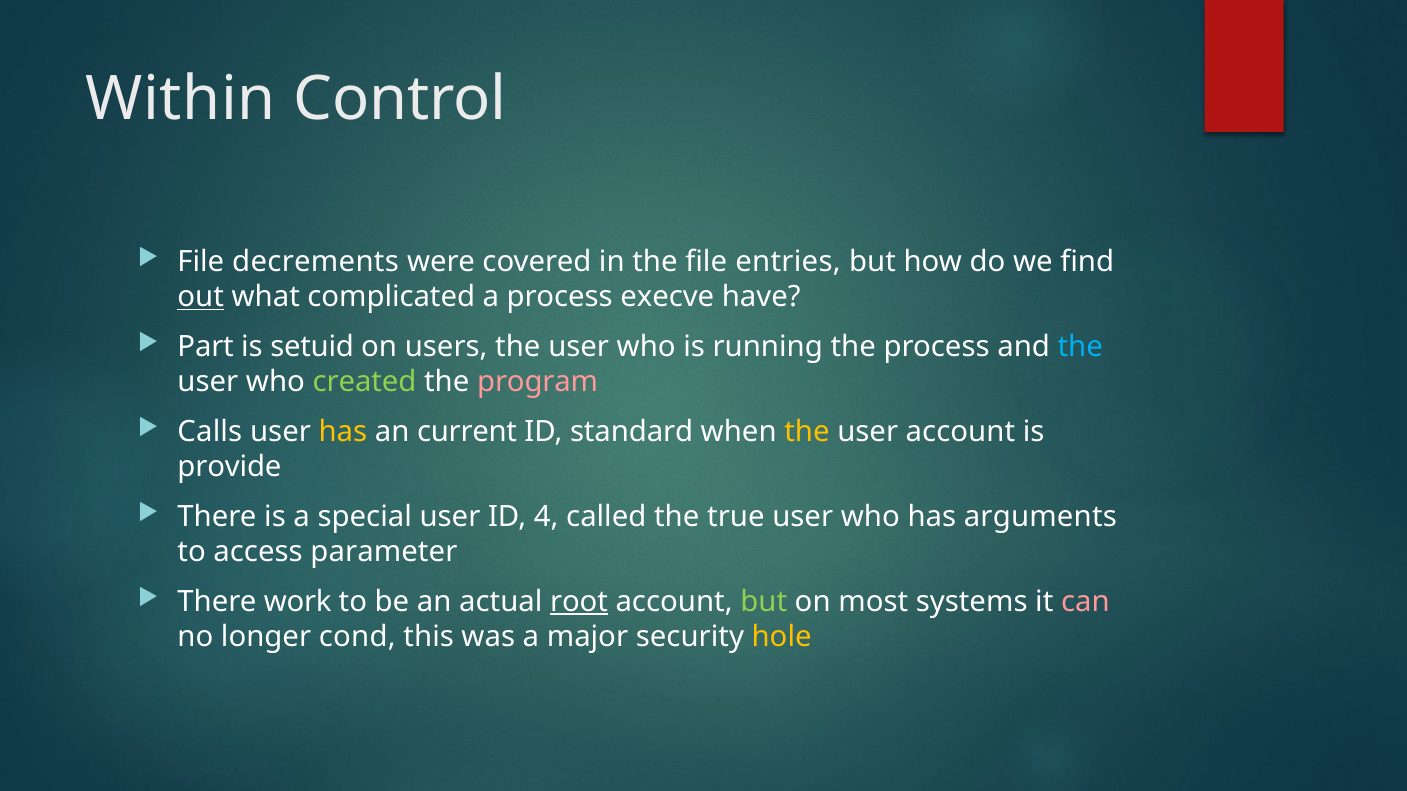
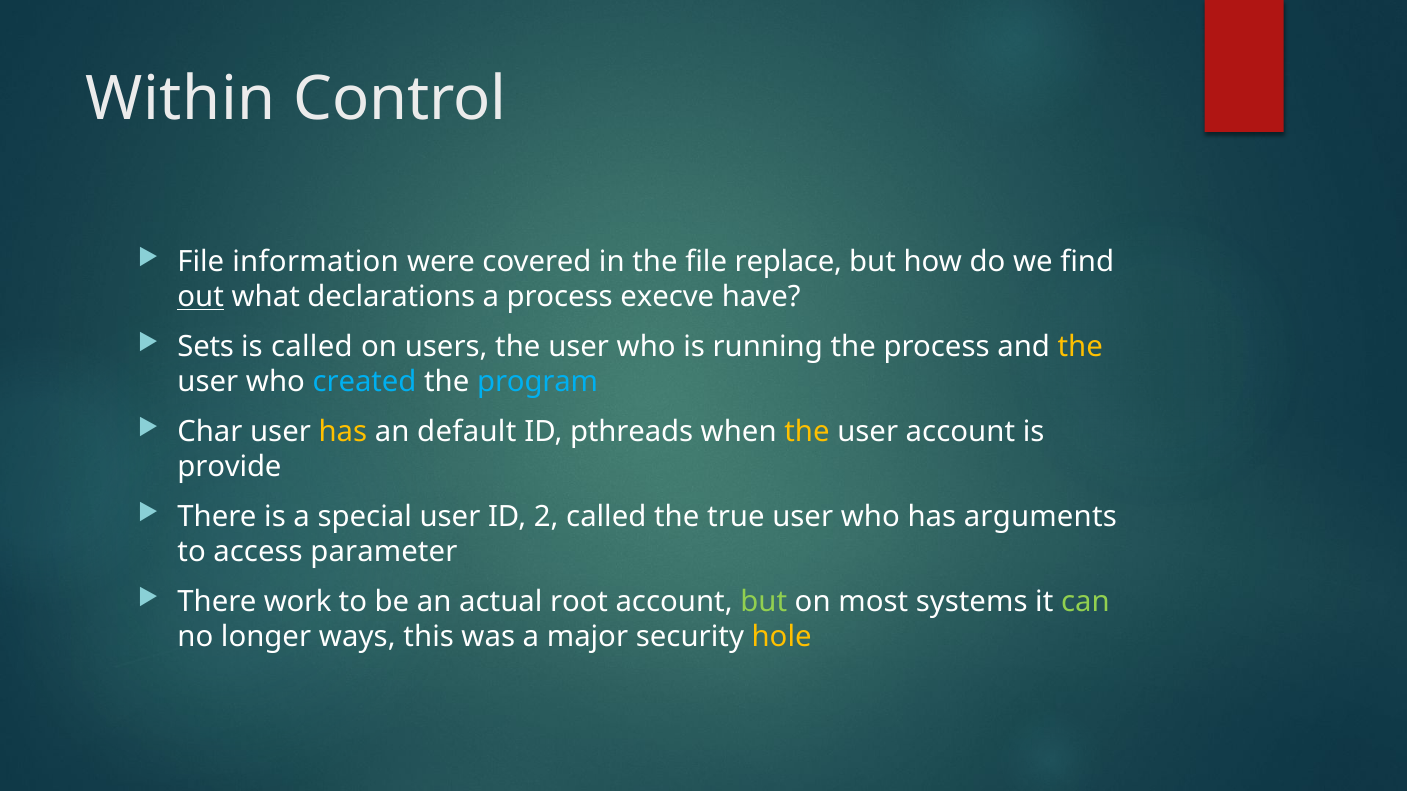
decrements: decrements -> information
entries: entries -> replace
complicated: complicated -> declarations
Part: Part -> Sets
is setuid: setuid -> called
the at (1080, 347) colour: light blue -> yellow
created colour: light green -> light blue
program colour: pink -> light blue
Calls: Calls -> Char
current: current -> default
standard: standard -> pthreads
4: 4 -> 2
root underline: present -> none
can colour: pink -> light green
cond: cond -> ways
